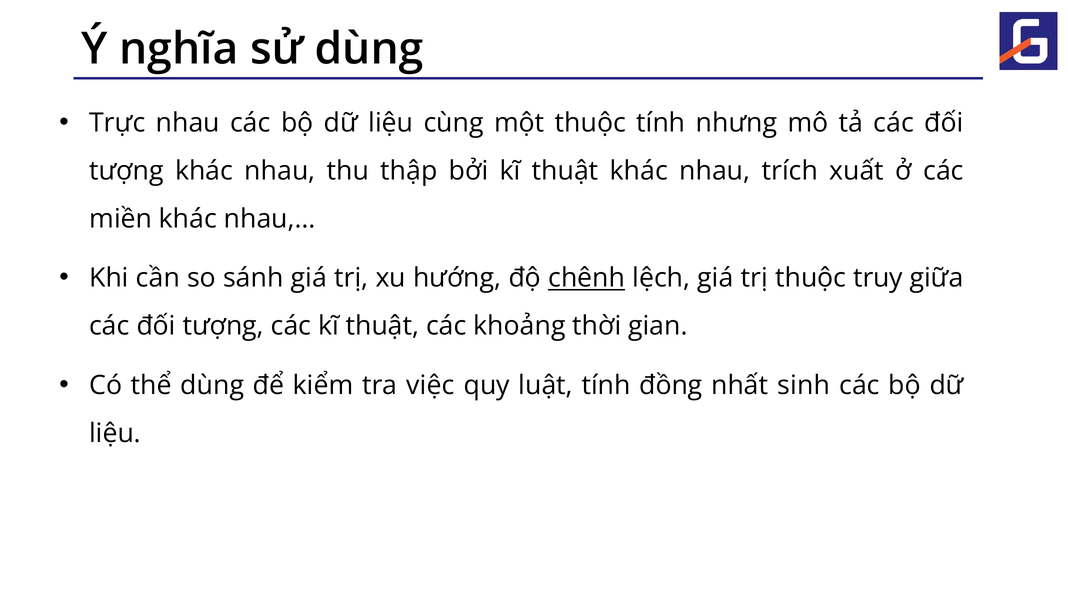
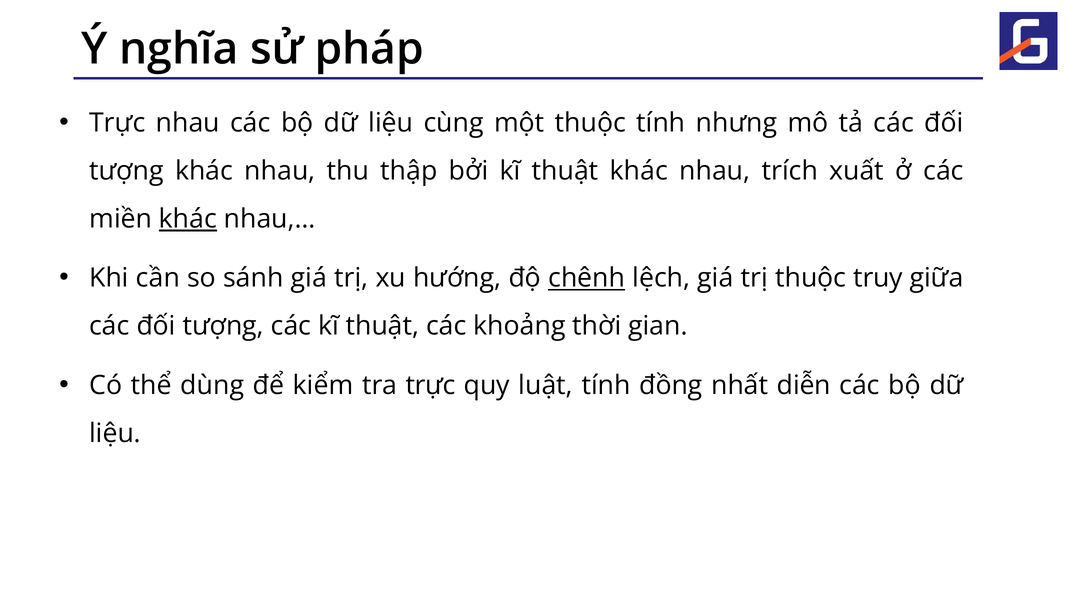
sử dùng: dùng -> pháp
khác at (188, 219) underline: none -> present
tra việc: việc -> trực
sinh: sinh -> diễn
